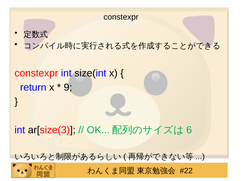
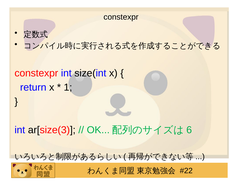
9: 9 -> 1
